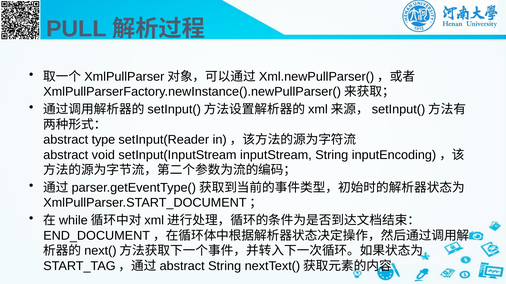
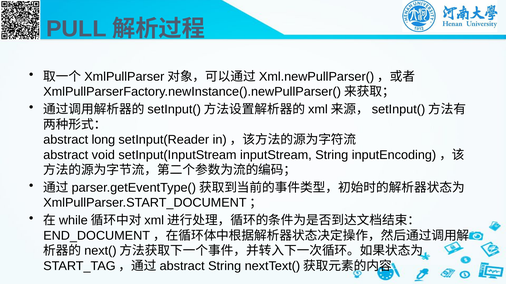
type: type -> long
